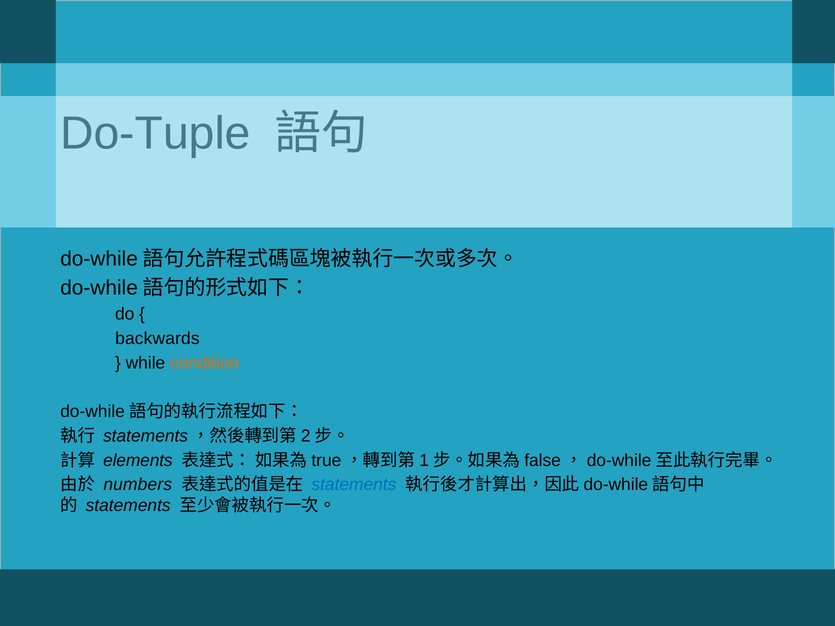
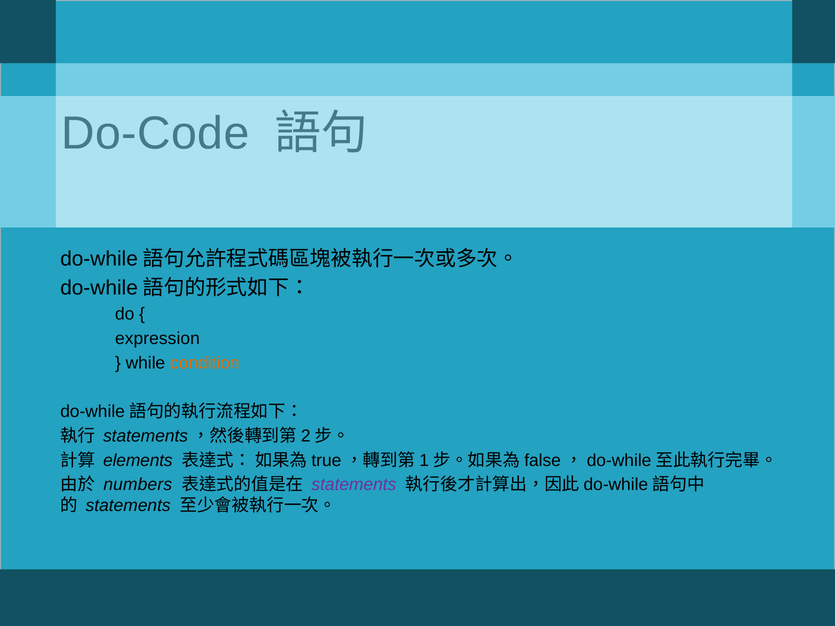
Do-Tuple: Do-Tuple -> Do-Code
backwards: backwards -> expression
statements at (354, 485) colour: blue -> purple
